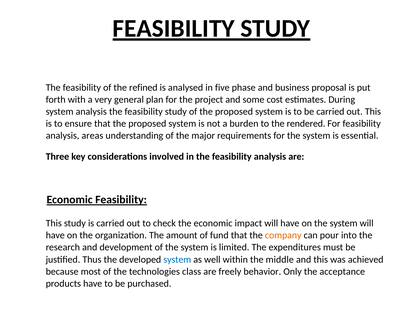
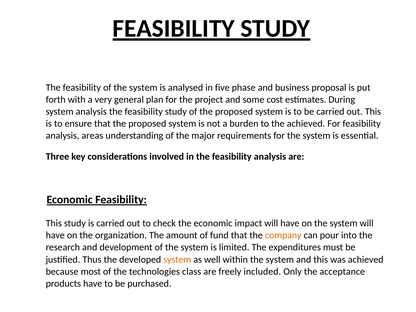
feasibility of the refined: refined -> system
the rendered: rendered -> achieved
system at (177, 259) colour: blue -> orange
within the middle: middle -> system
behavior: behavior -> included
